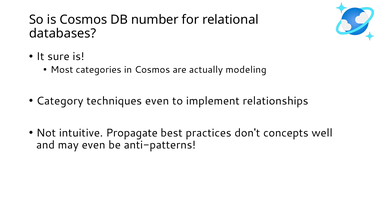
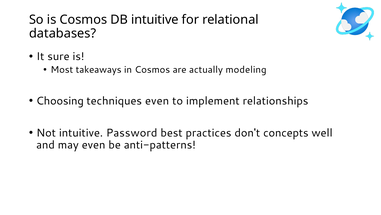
DB number: number -> intuitive
categories: categories -> takeaways
Category: Category -> Choosing
Propagate: Propagate -> Password
